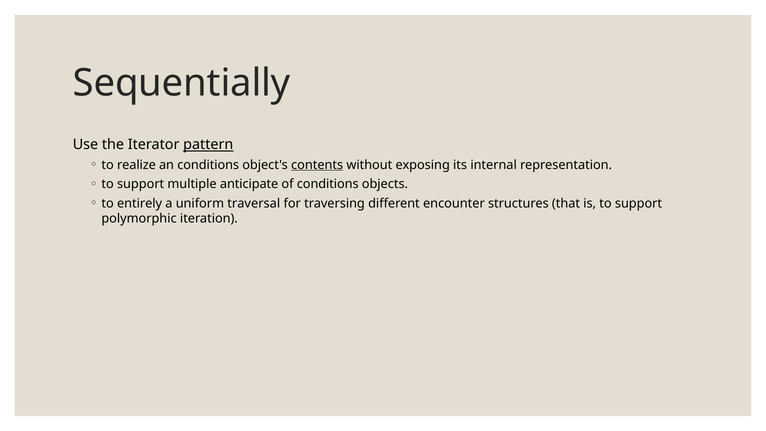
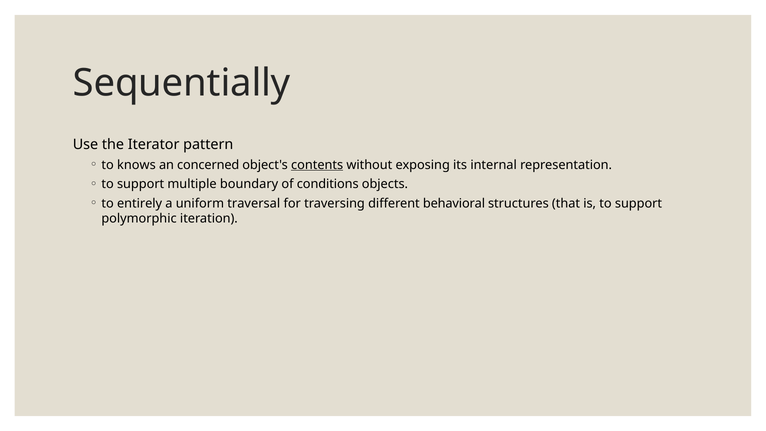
pattern underline: present -> none
realize: realize -> knows
an conditions: conditions -> concerned
anticipate: anticipate -> boundary
encounter: encounter -> behavioral
